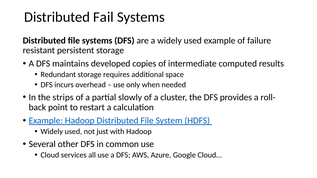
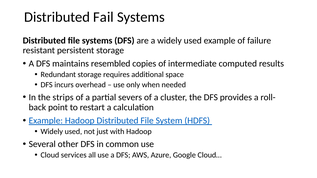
developed: developed -> resembled
slowly: slowly -> severs
